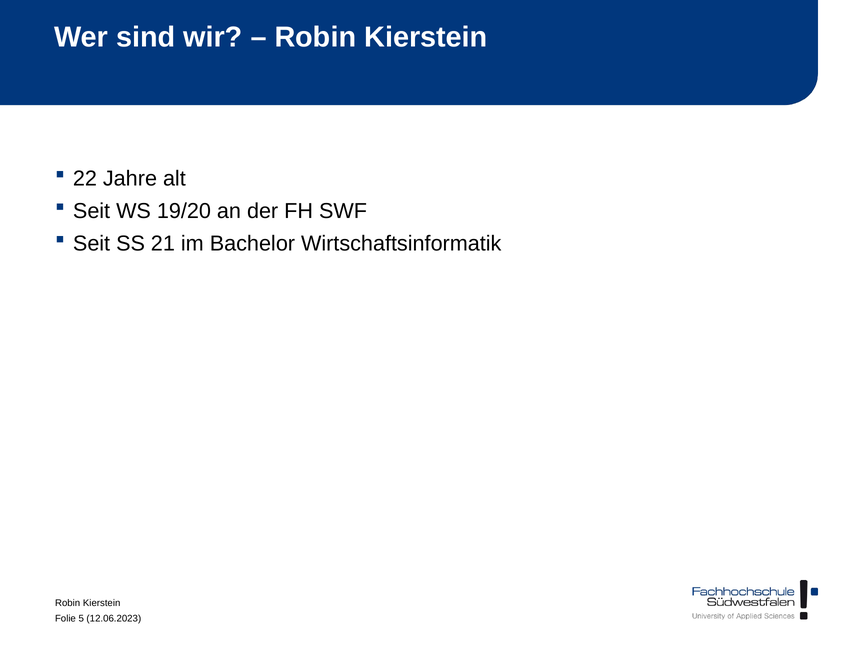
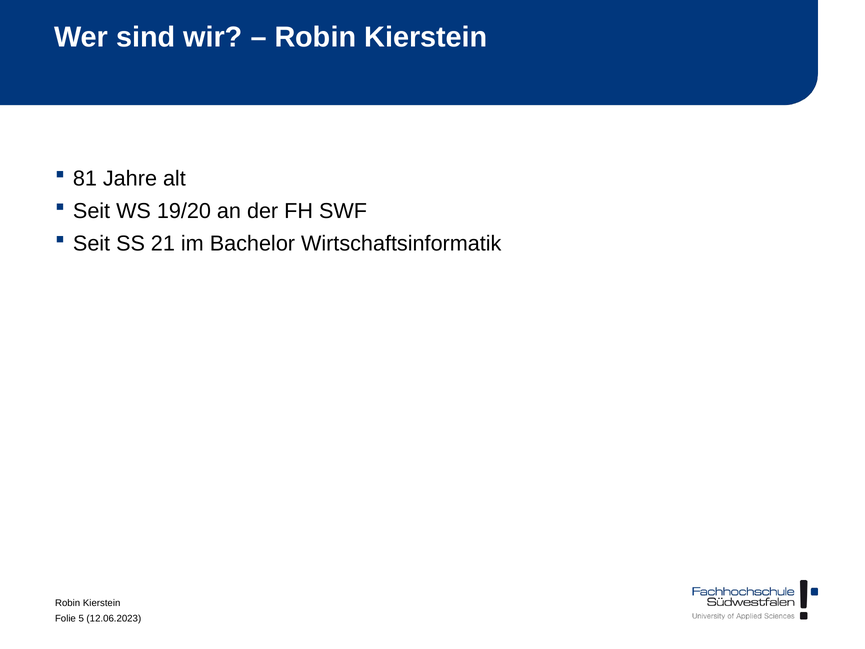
22: 22 -> 81
